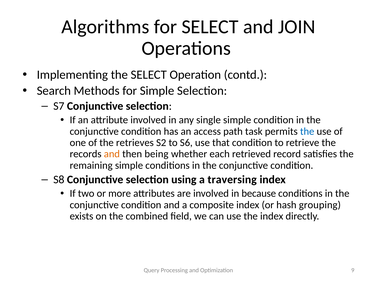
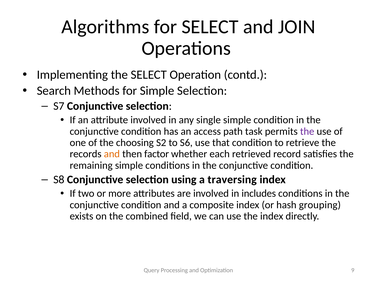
the at (307, 131) colour: blue -> purple
retrieves: retrieves -> choosing
being: being -> factor
because: because -> includes
